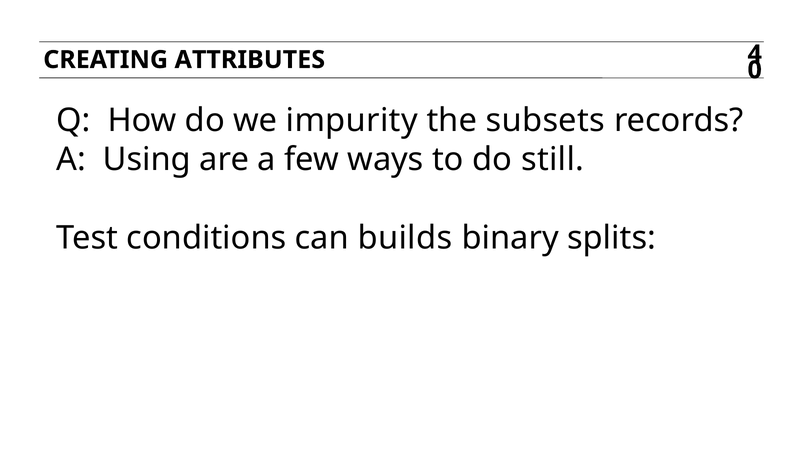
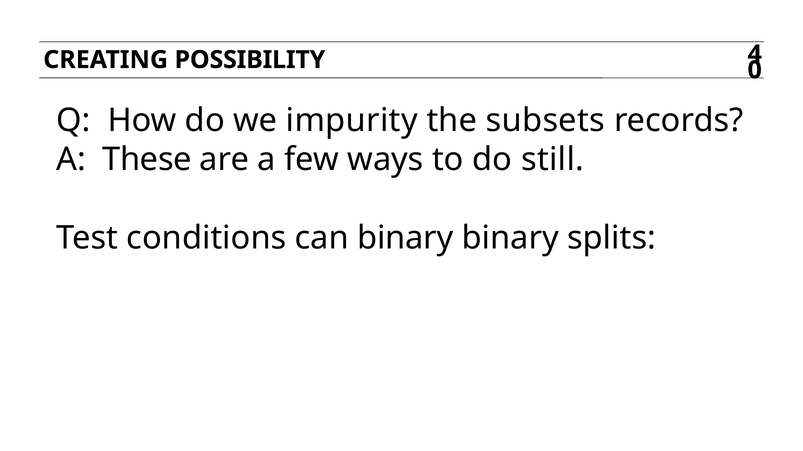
ATTRIBUTES: ATTRIBUTES -> POSSIBILITY
Using: Using -> These
can builds: builds -> binary
